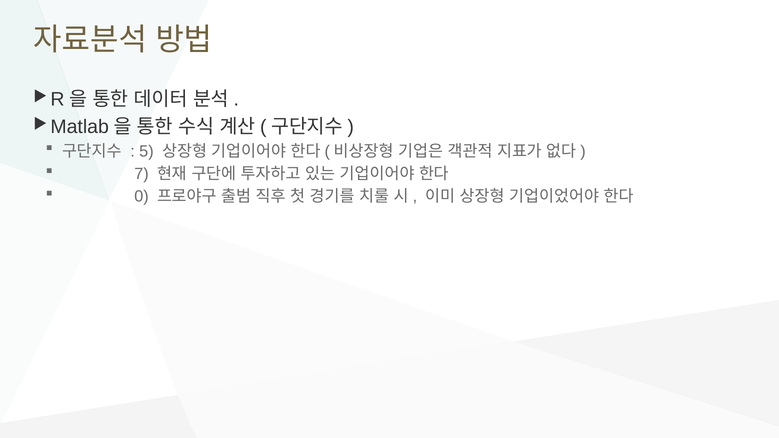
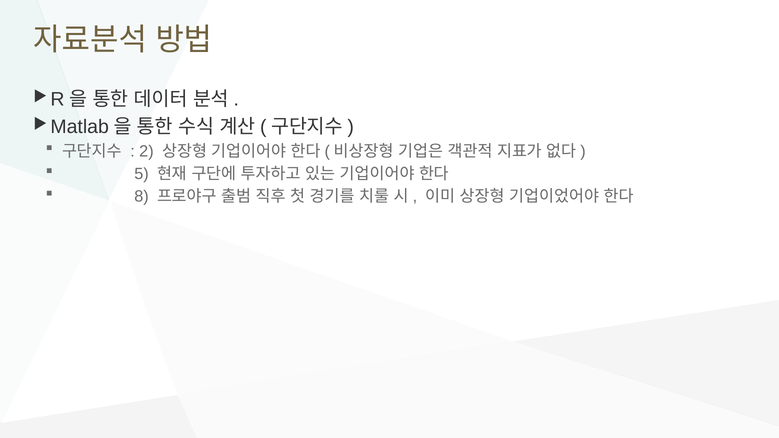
5: 5 -> 2
7: 7 -> 5
0: 0 -> 8
